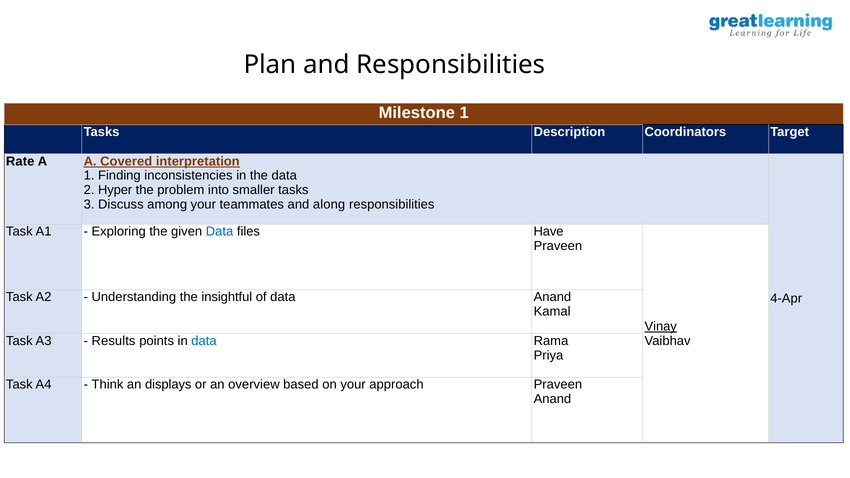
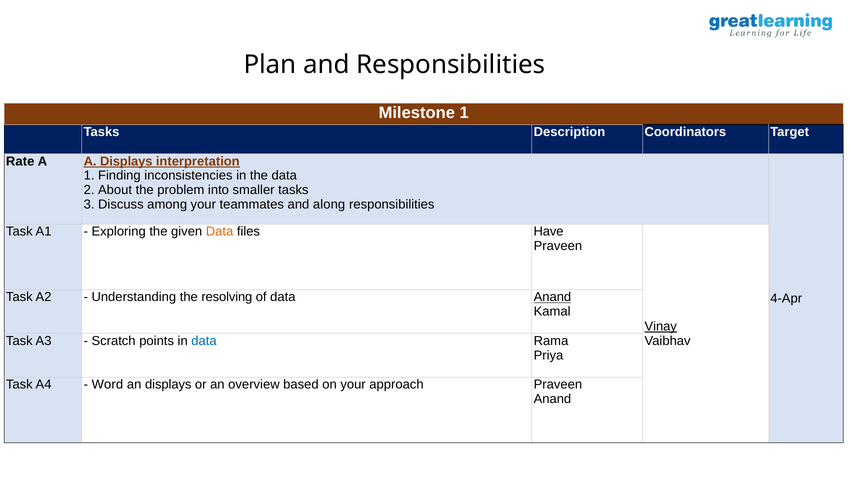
A Covered: Covered -> Displays
Hyper: Hyper -> About
Data at (220, 232) colour: blue -> orange
insightful: insightful -> resolving
Anand at (552, 297) underline: none -> present
Results: Results -> Scratch
Think: Think -> Word
